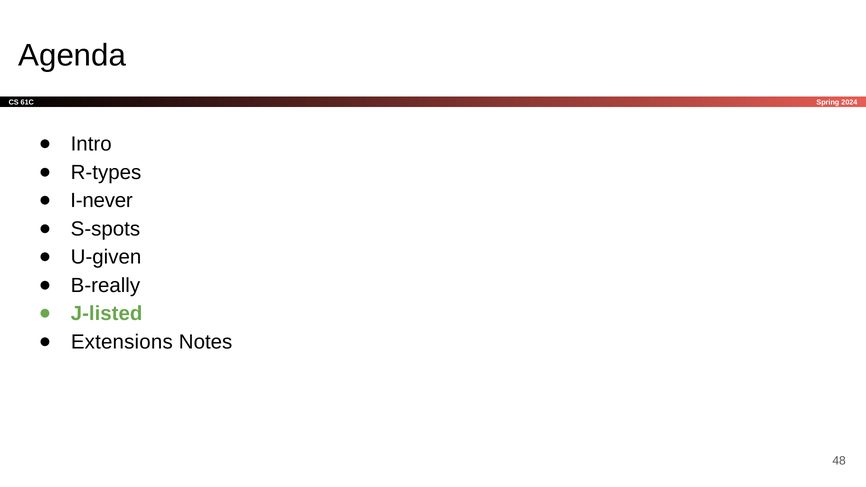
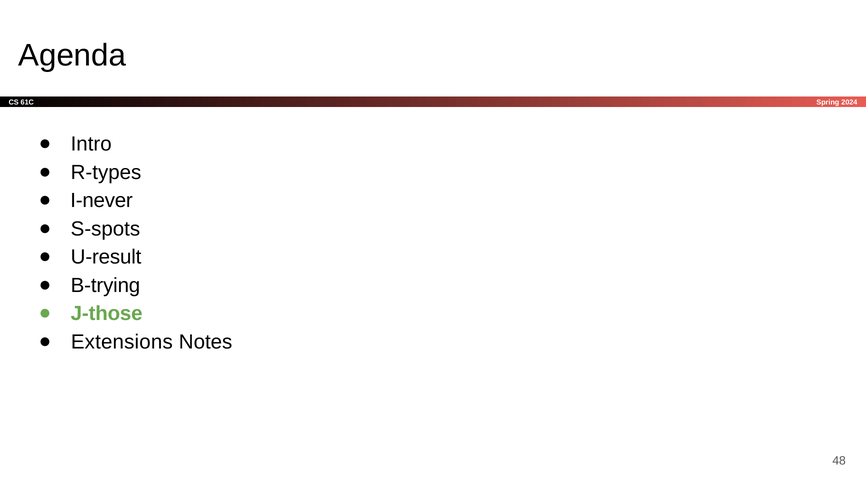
U-given: U-given -> U-result
B-really: B-really -> B-trying
J-listed: J-listed -> J-those
